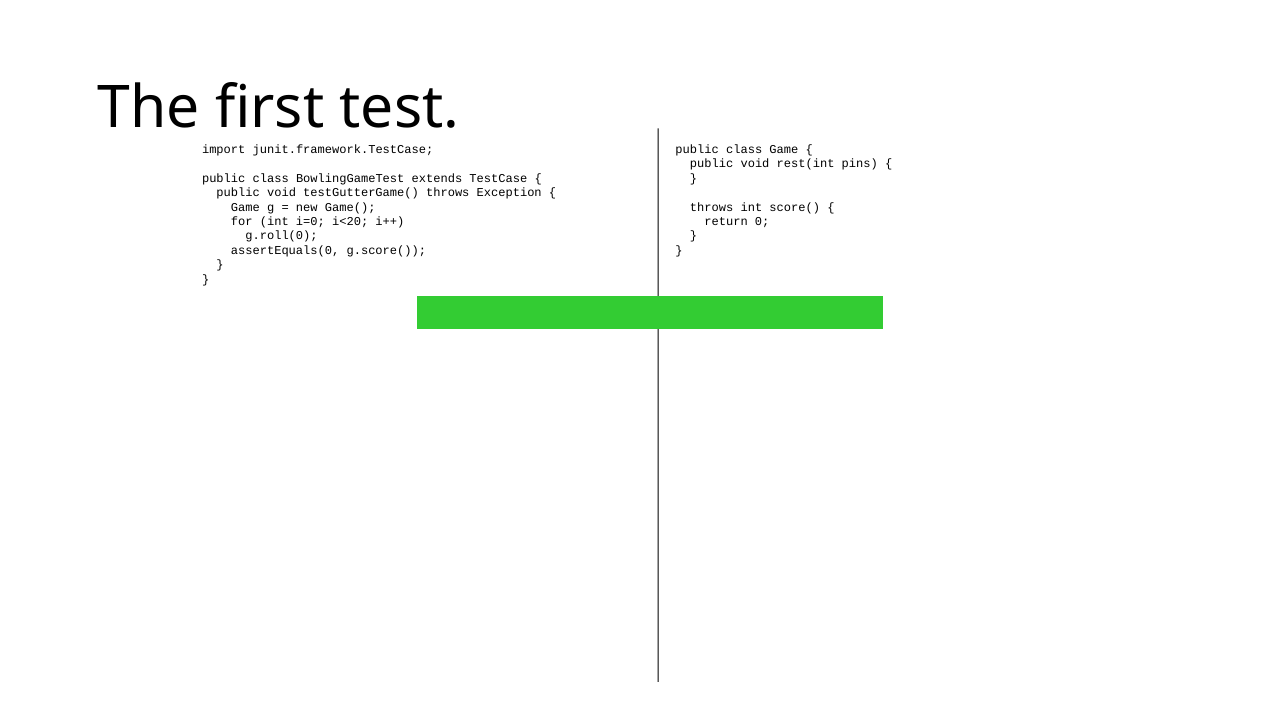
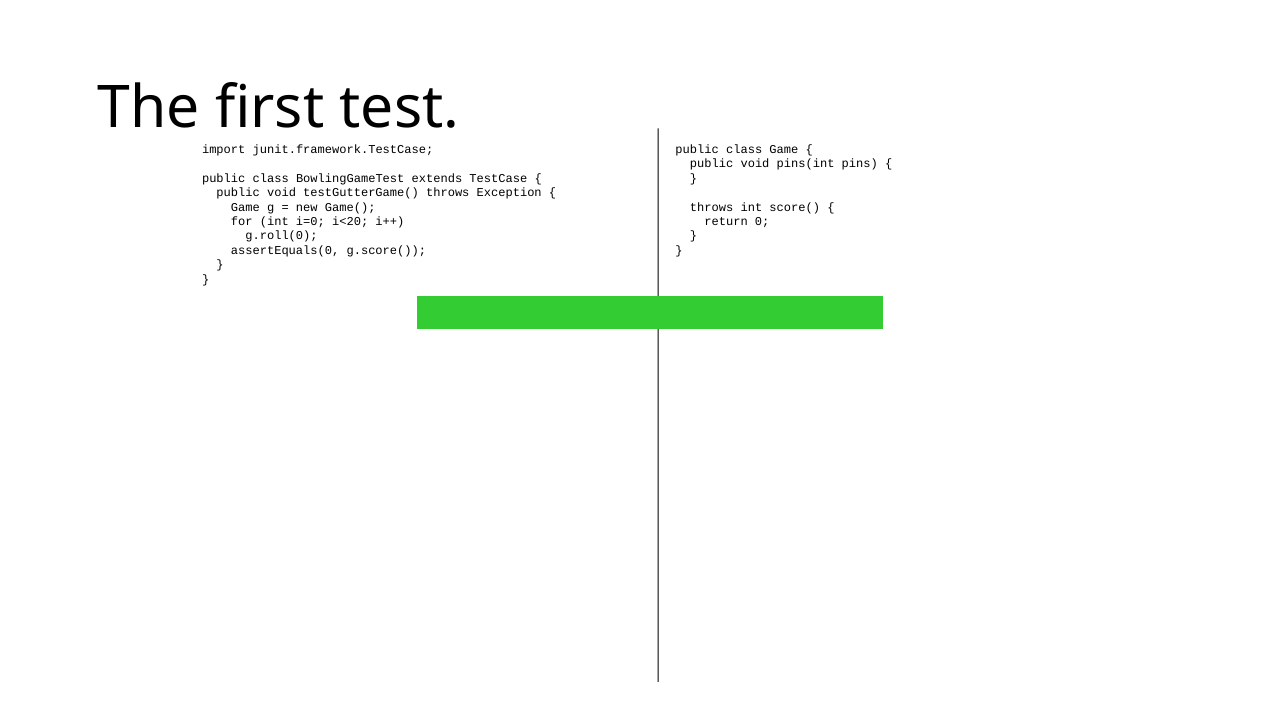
rest(int: rest(int -> pins(int
